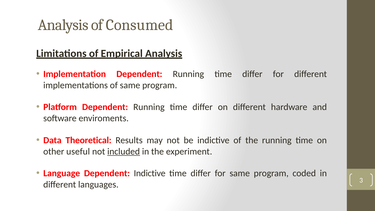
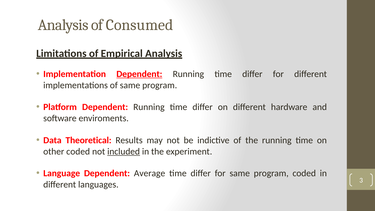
Dependent at (139, 74) underline: none -> present
other useful: useful -> coded
Dependent Indictive: Indictive -> Average
